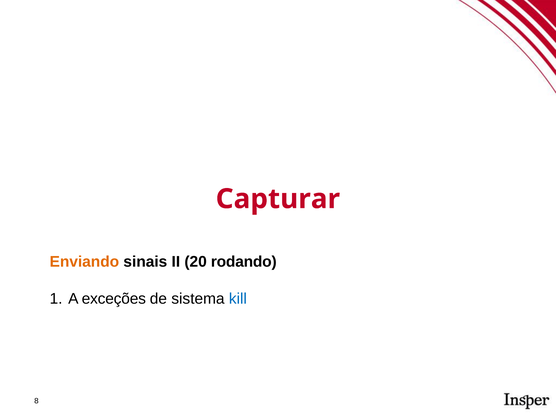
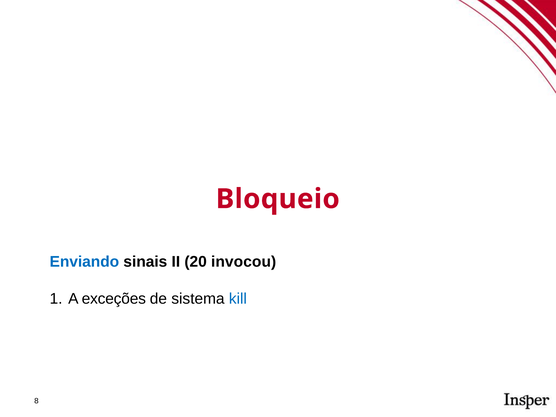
Capturar: Capturar -> Bloqueio
Enviando colour: orange -> blue
rodando: rodando -> invocou
